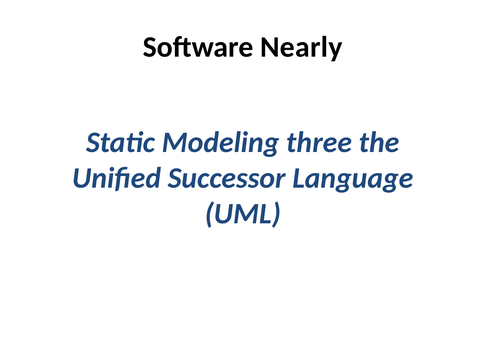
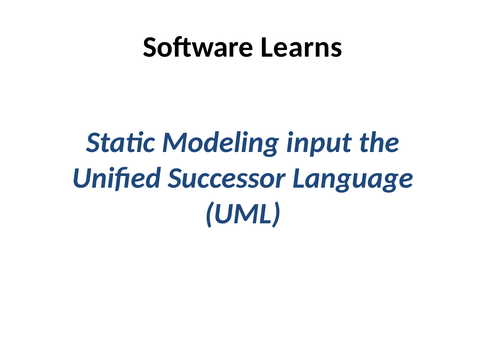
Nearly: Nearly -> Learns
three: three -> input
